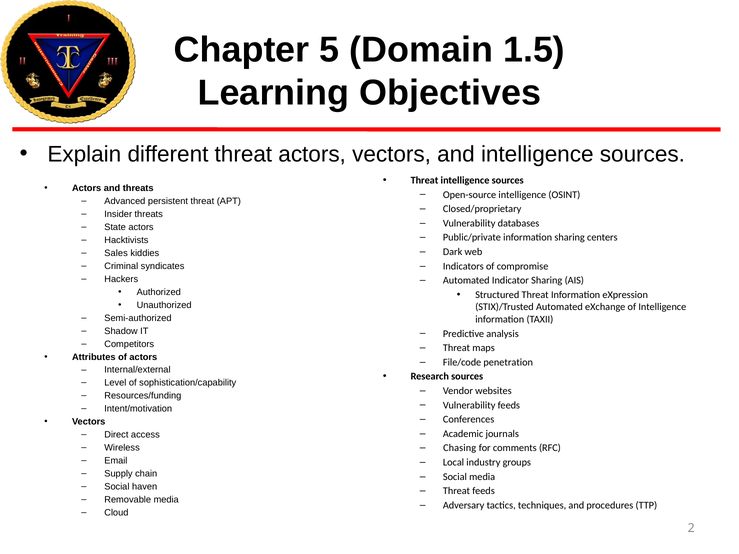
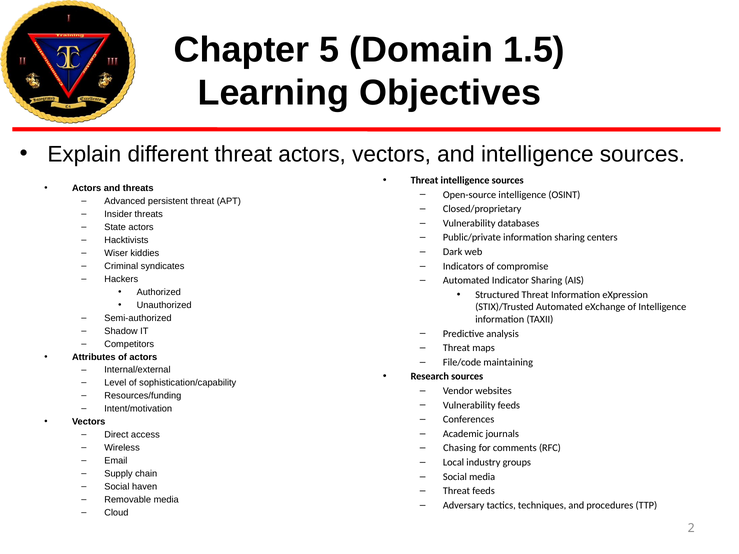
Sales: Sales -> Wiser
penetration: penetration -> maintaining
